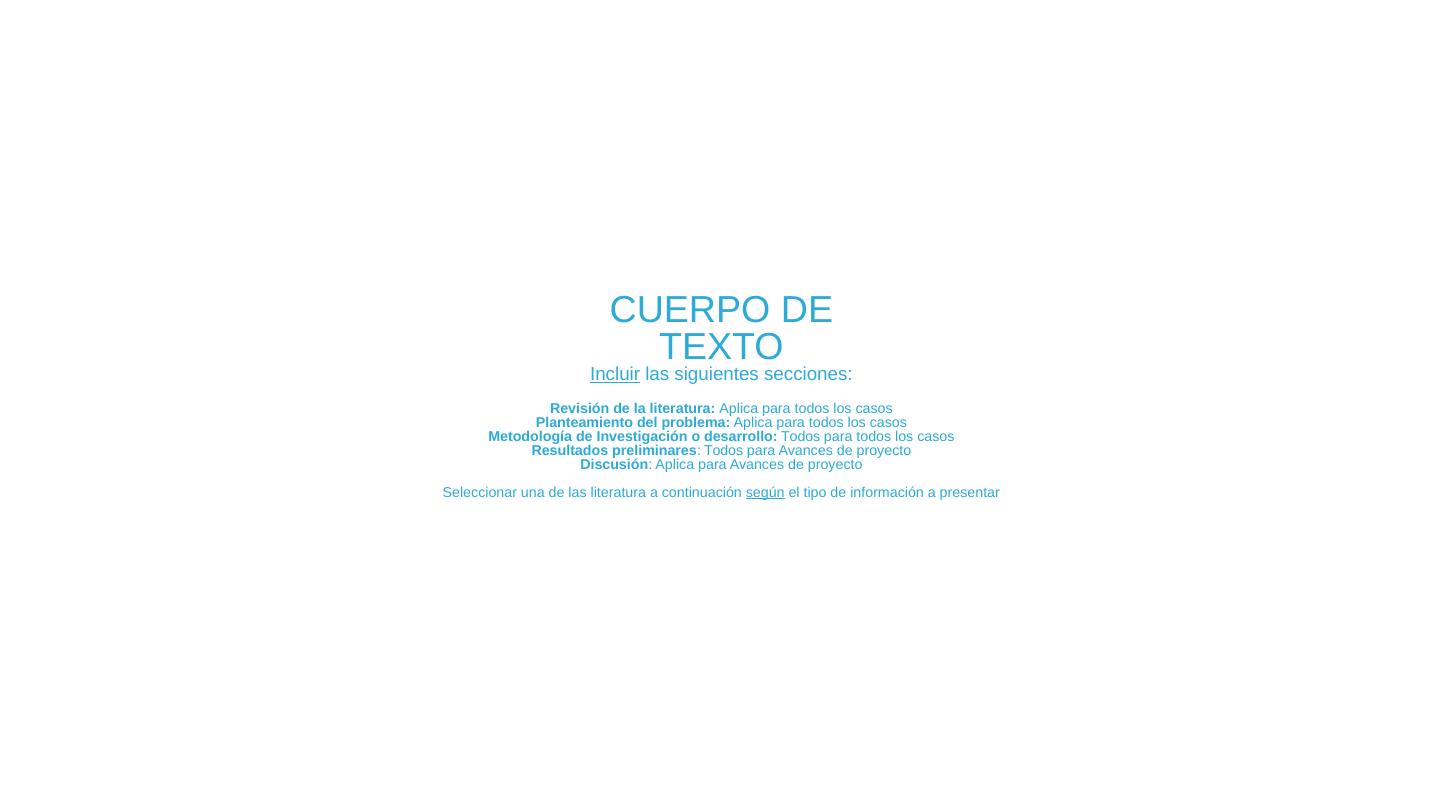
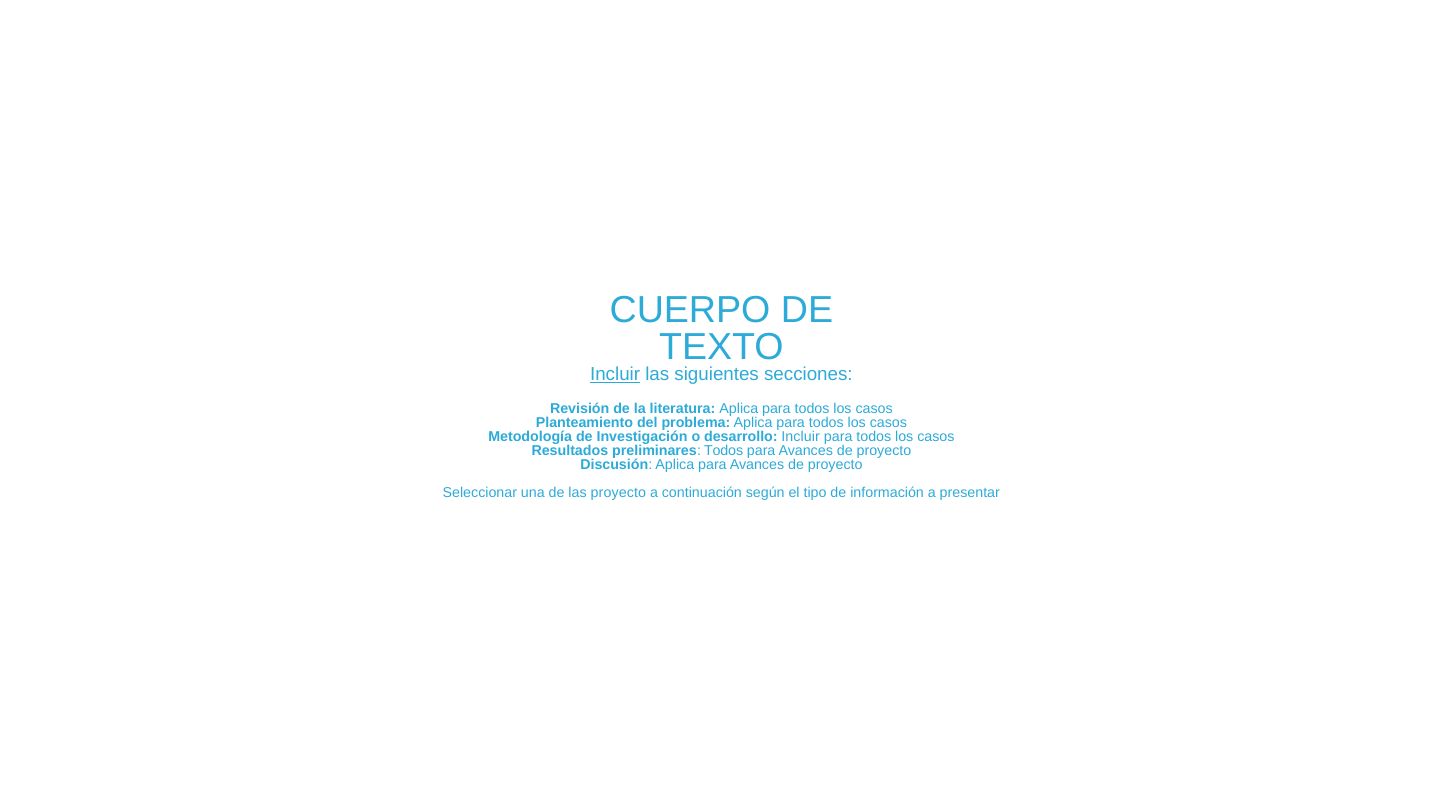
desarrollo Todos: Todos -> Incluir
las literatura: literatura -> proyecto
según underline: present -> none
